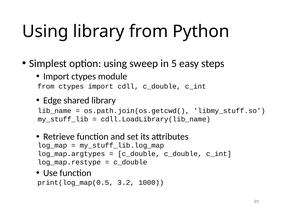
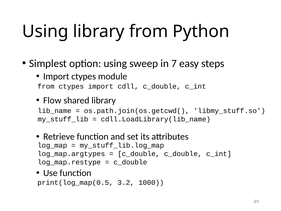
5: 5 -> 7
Edge: Edge -> Flow
